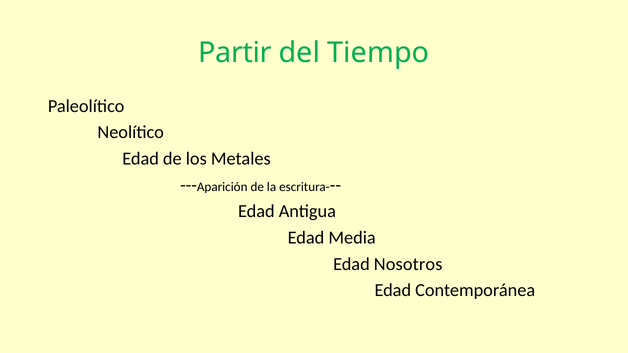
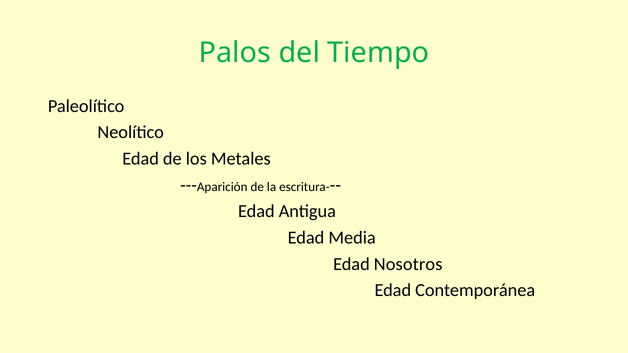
Partir: Partir -> Palos
